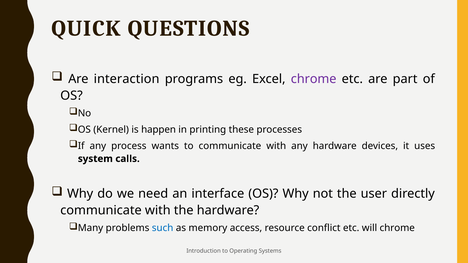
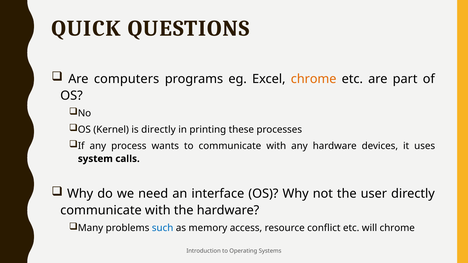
interaction: interaction -> computers
chrome at (314, 79) colour: purple -> orange
is happen: happen -> directly
